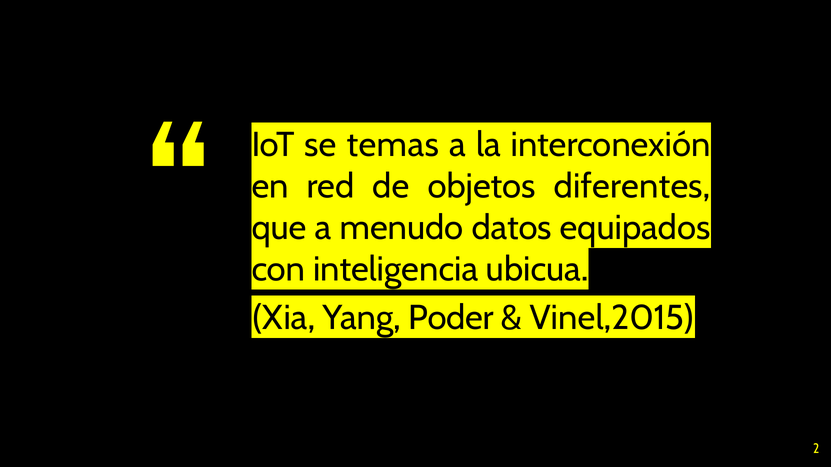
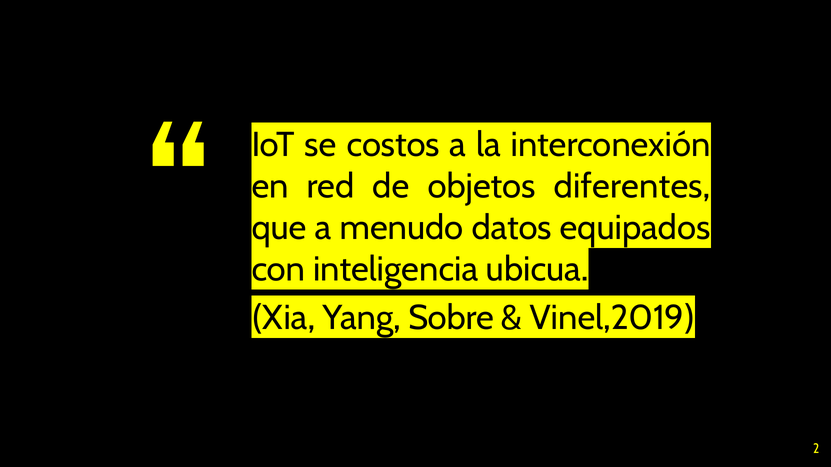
temas: temas -> costos
Poder: Poder -> Sobre
Vinel,2015: Vinel,2015 -> Vinel,2019
